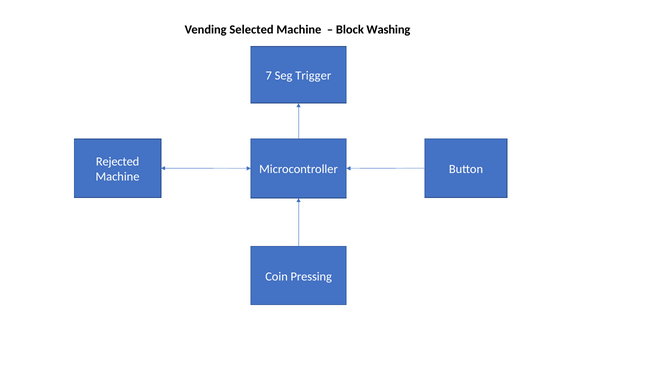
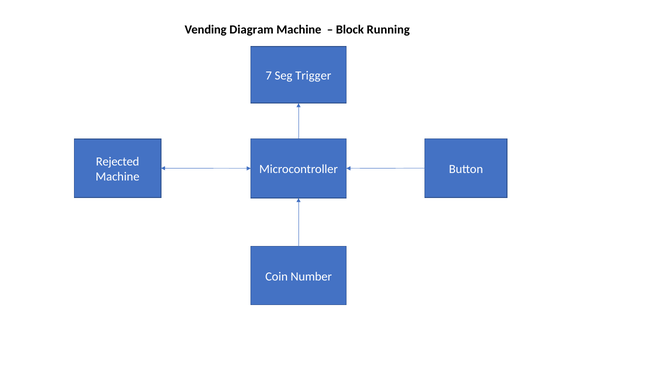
Selected: Selected -> Diagram
Washing: Washing -> Running
Pressing: Pressing -> Number
